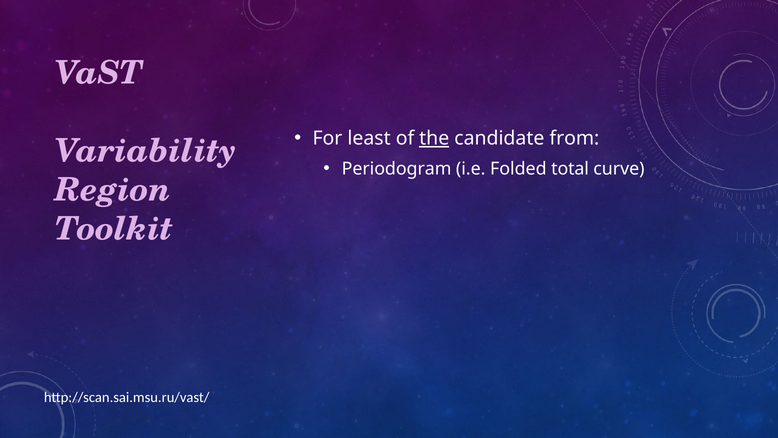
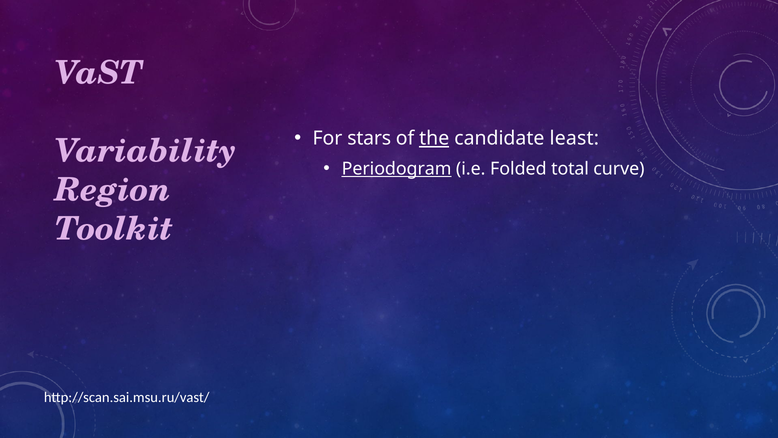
least: least -> stars
from: from -> least
Periodogram underline: none -> present
